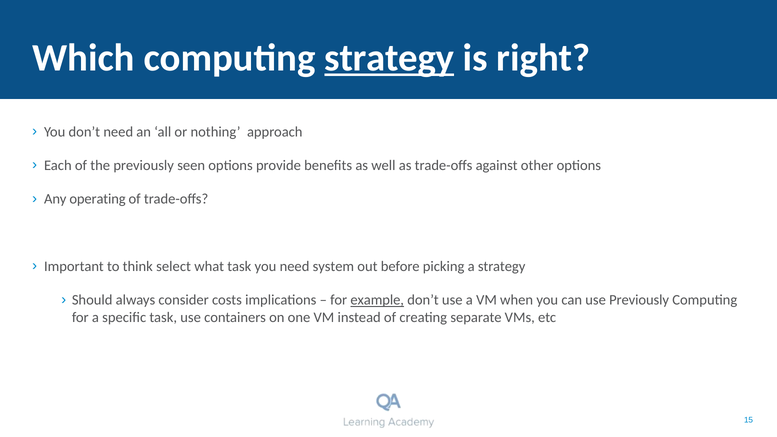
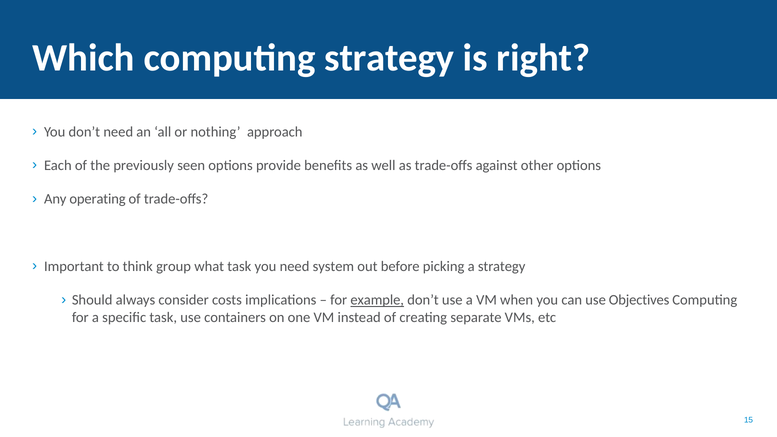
strategy at (389, 58) underline: present -> none
select: select -> group
use Previously: Previously -> Objectives
